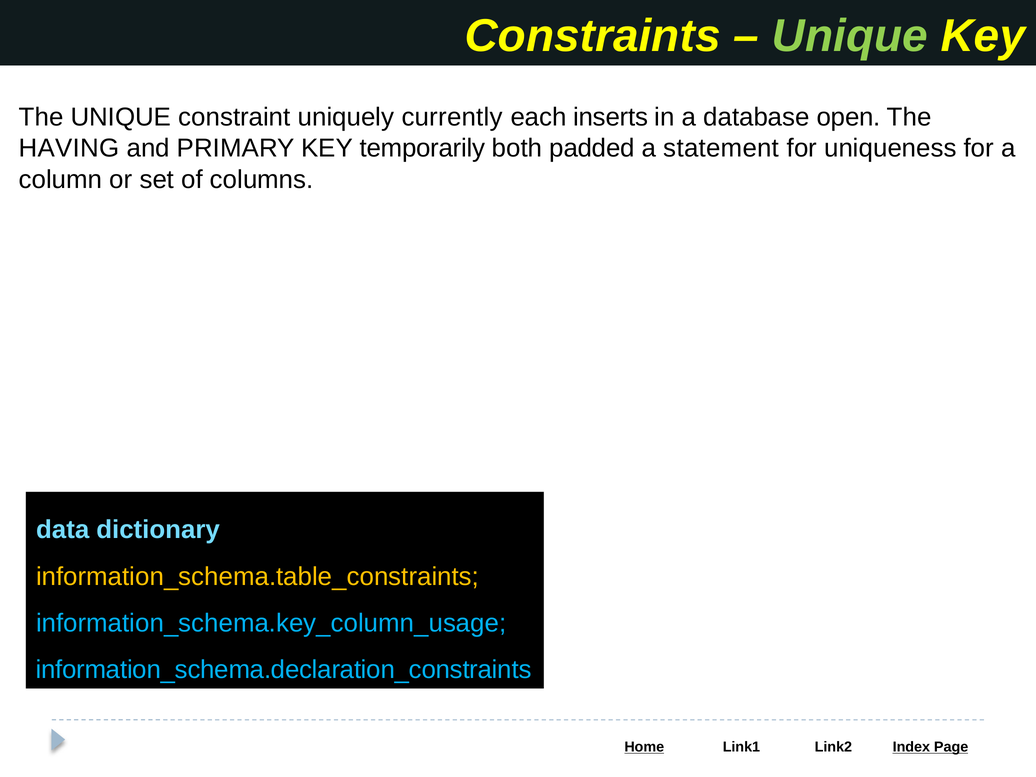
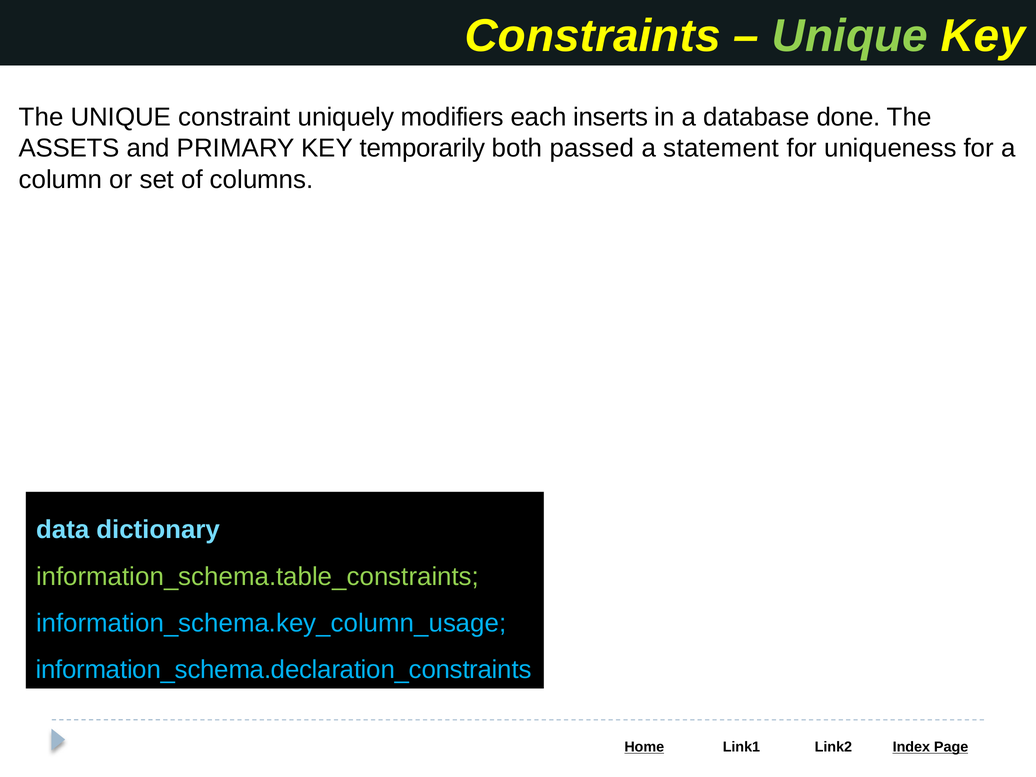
currently: currently -> modifiers
open: open -> done
HAVING: HAVING -> ASSETS
padded: padded -> passed
information_schema.table_constraints colour: yellow -> light green
